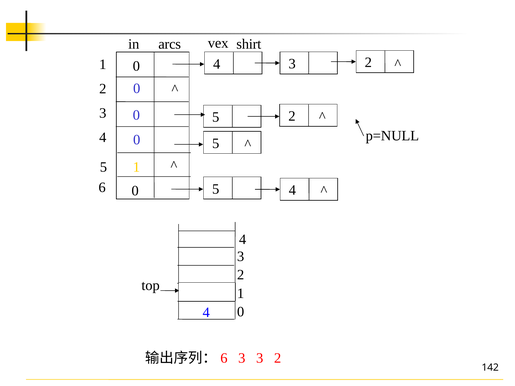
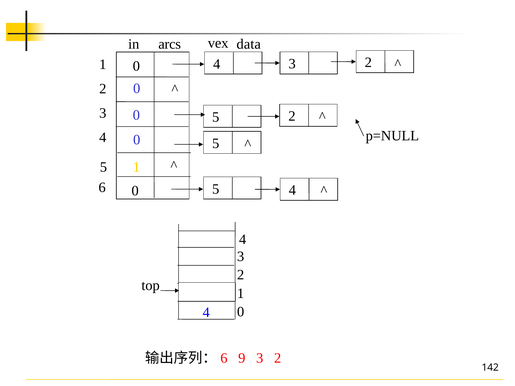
shirt: shirt -> data
3 at (242, 358): 3 -> 9
